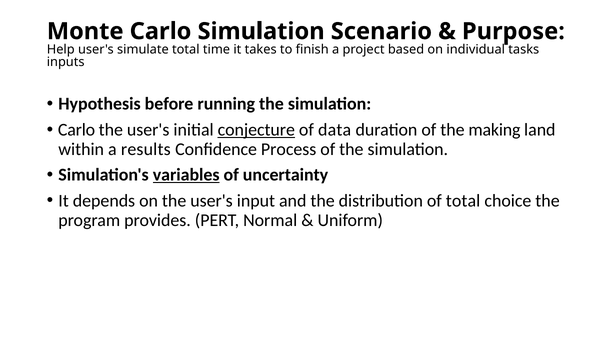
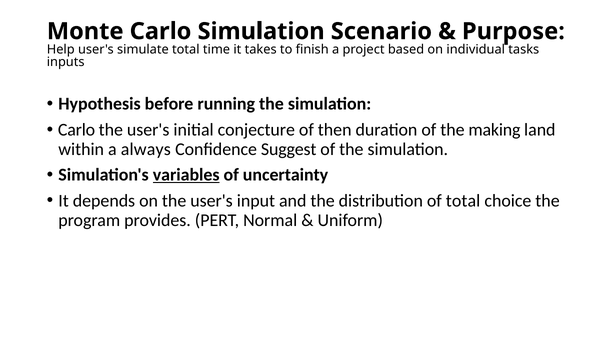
conjecture underline: present -> none
data: data -> then
results: results -> always
Process: Process -> Suggest
